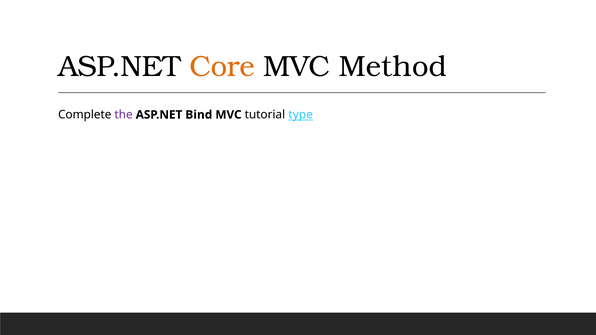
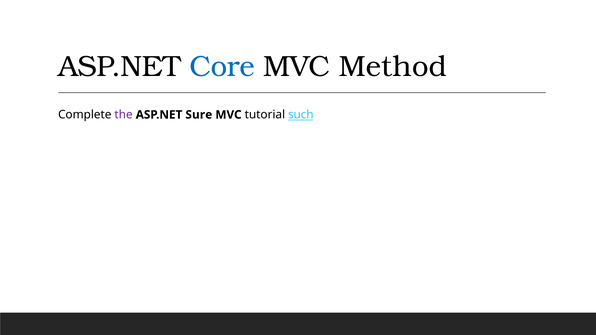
Core colour: orange -> blue
Bind: Bind -> Sure
type: type -> such
